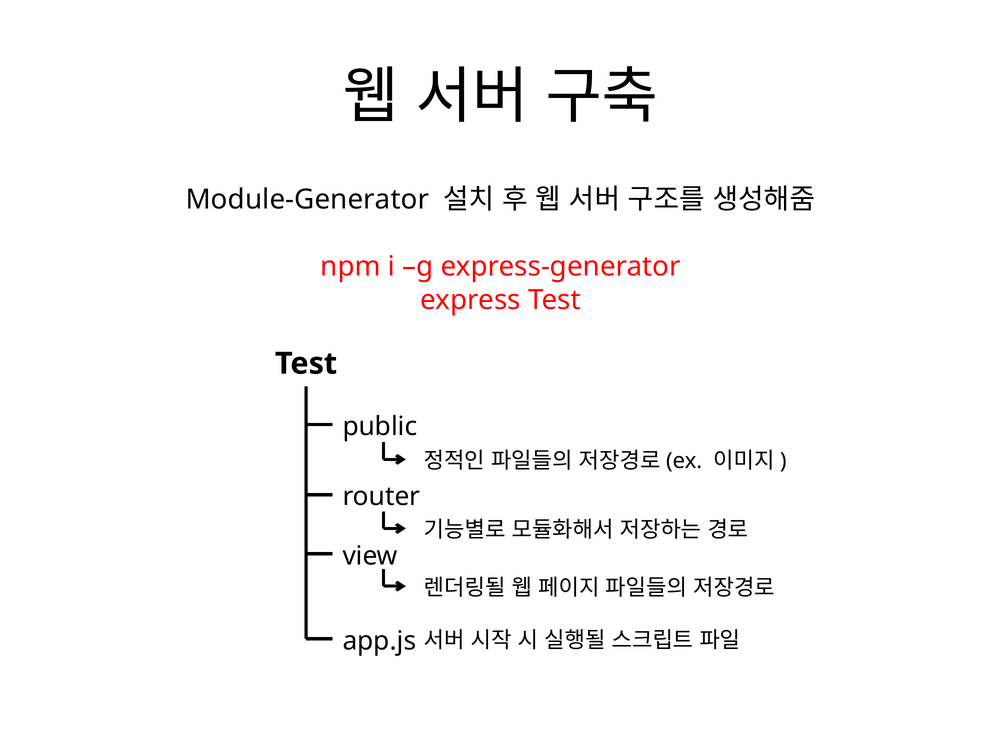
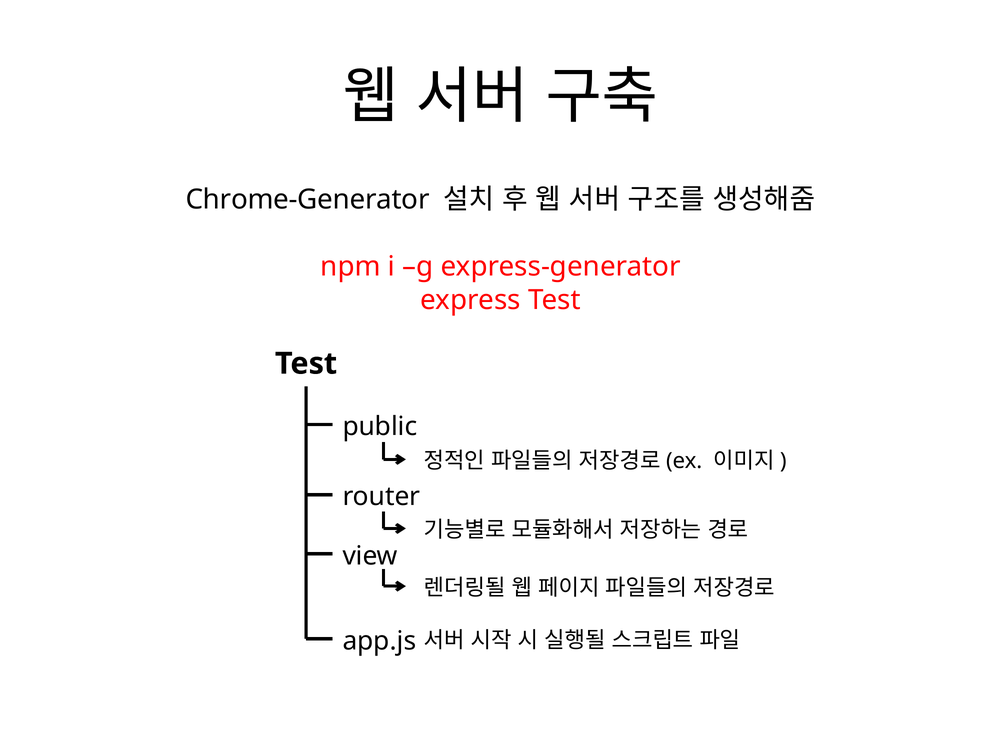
Module-Generator: Module-Generator -> Chrome-Generator
